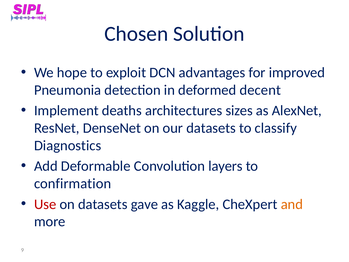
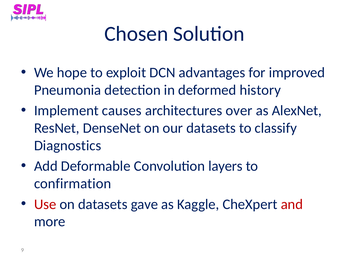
decent: decent -> history
deaths: deaths -> causes
sizes: sizes -> over
and colour: orange -> red
